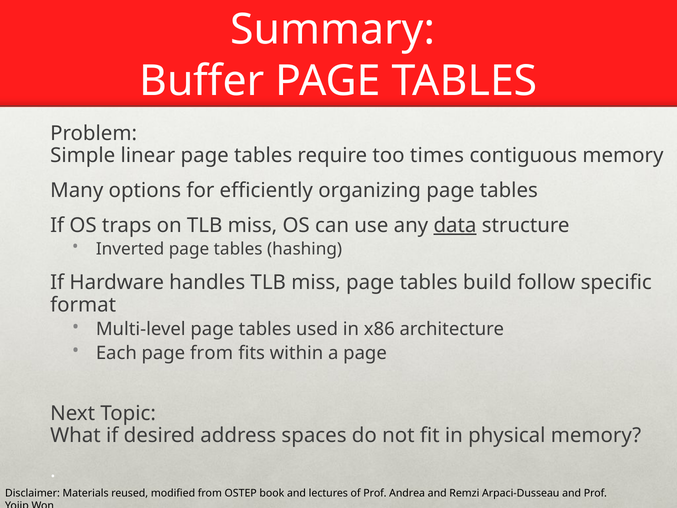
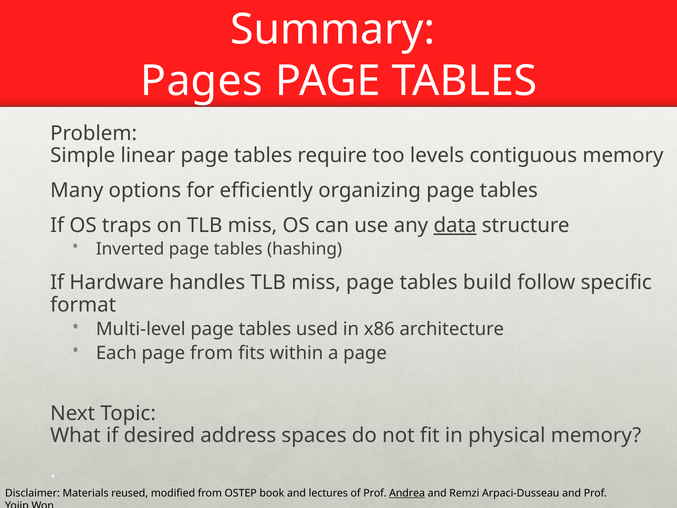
Buffer: Buffer -> Pages
times: times -> levels
Andrea underline: none -> present
